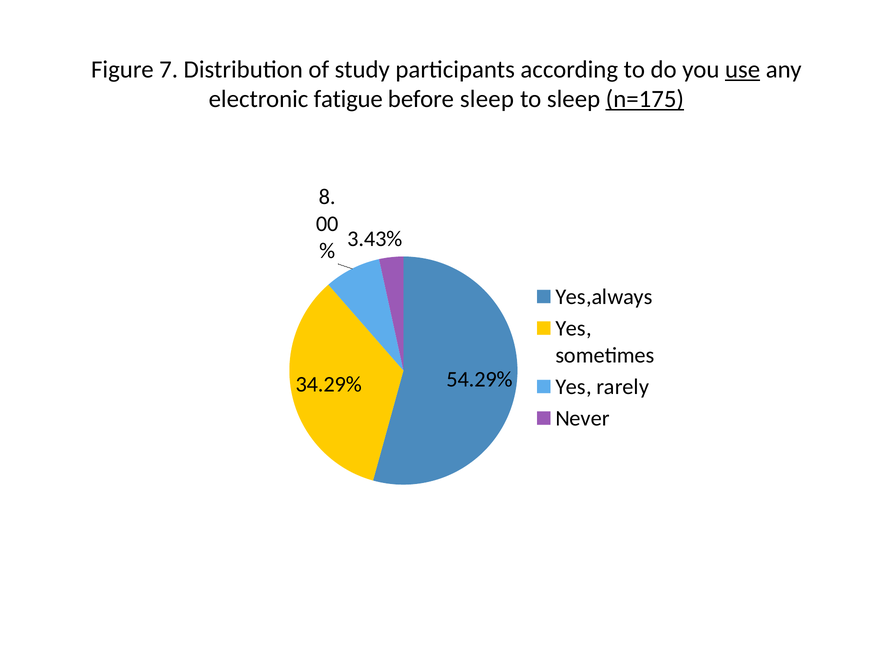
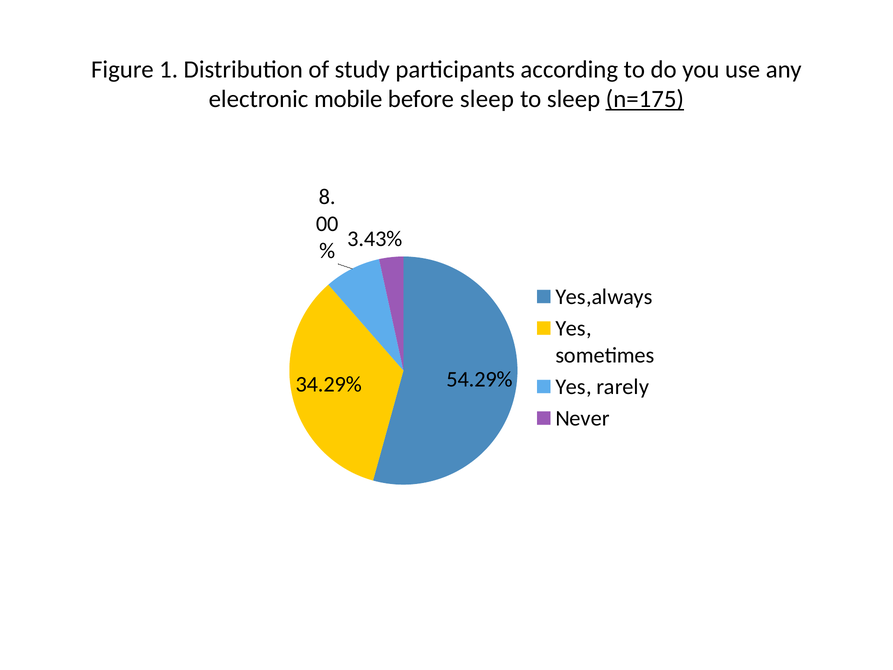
7: 7 -> 1
use underline: present -> none
fatigue: fatigue -> mobile
